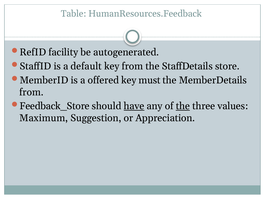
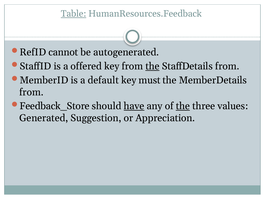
Table underline: none -> present
facility: facility -> cannot
default: default -> offered
the at (152, 66) underline: none -> present
StaffDetails store: store -> from
offered: offered -> default
Maximum: Maximum -> Generated
